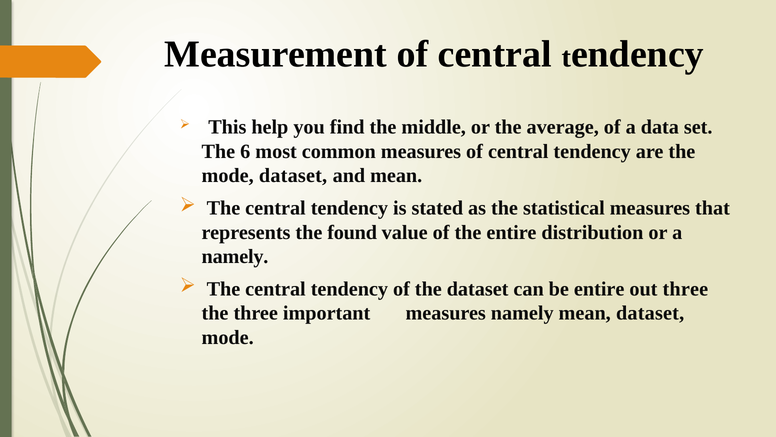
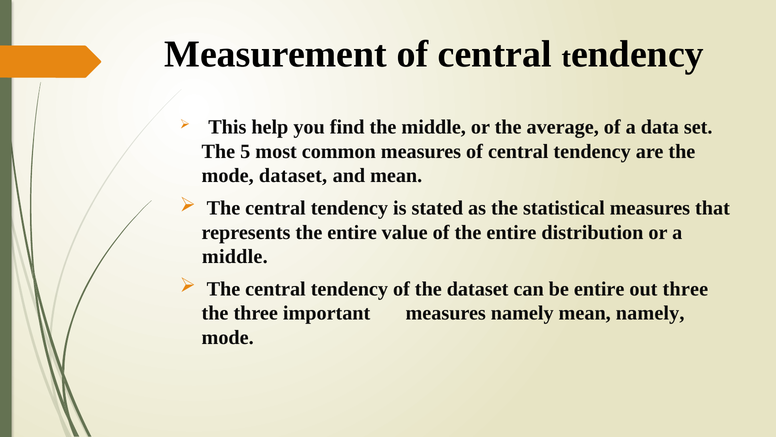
6: 6 -> 5
represents the found: found -> entire
namely at (235, 256): namely -> middle
mean dataset: dataset -> namely
